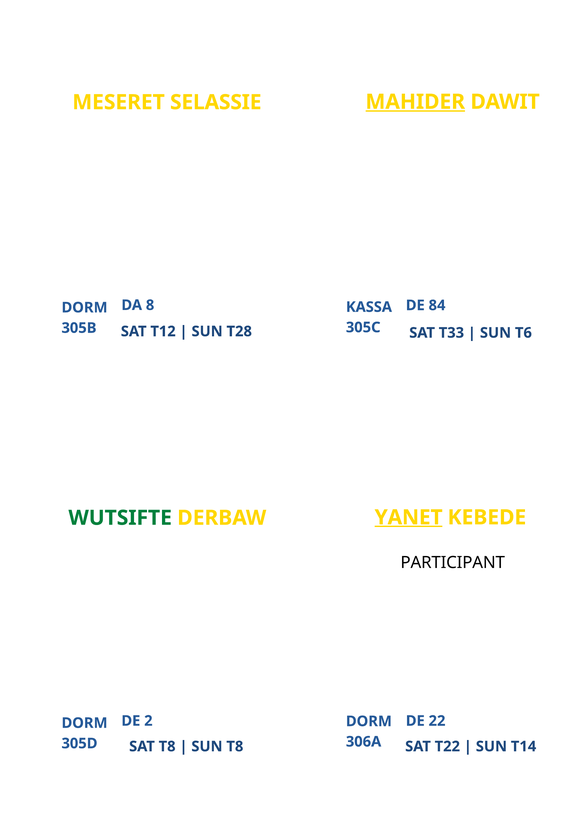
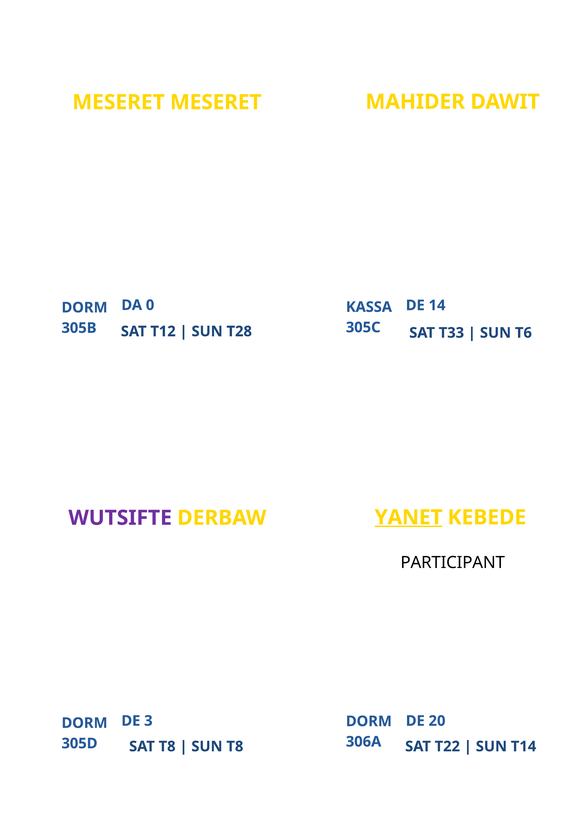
MAHIDER underline: present -> none
MESERET SELASSIE: SELASSIE -> MESERET
8: 8 -> 0
84: 84 -> 14
WUTSIFTE colour: green -> purple
2: 2 -> 3
22: 22 -> 20
